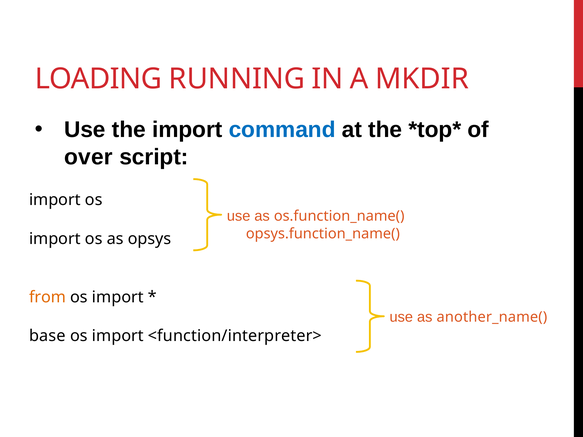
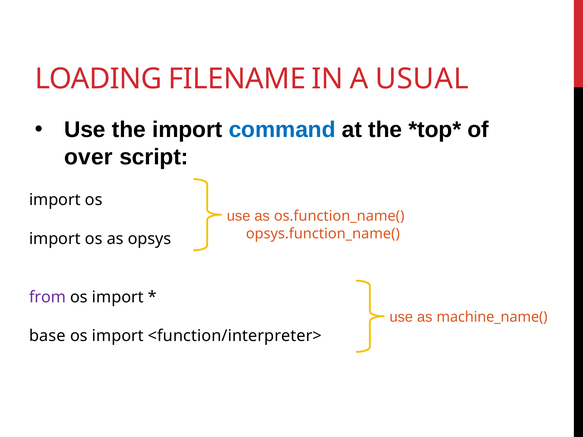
RUNNING: RUNNING -> FILENAME
MKDIR: MKDIR -> USUAL
from colour: orange -> purple
another_name(: another_name( -> machine_name(
